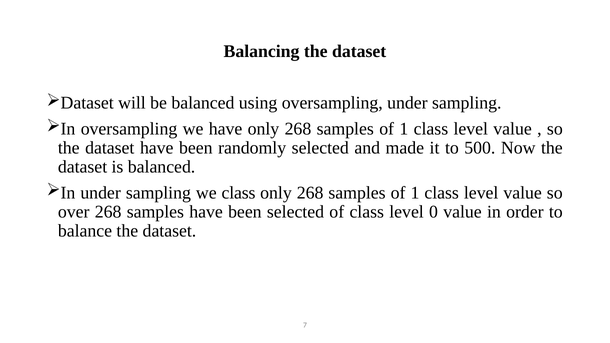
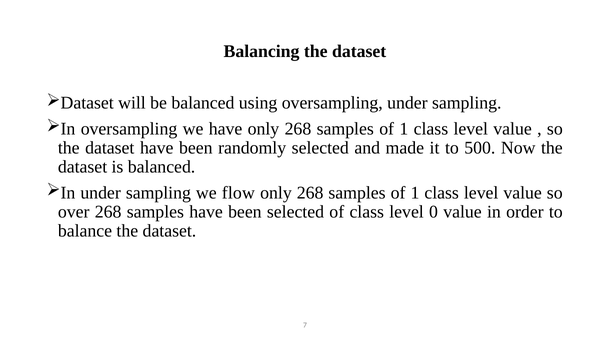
we class: class -> flow
